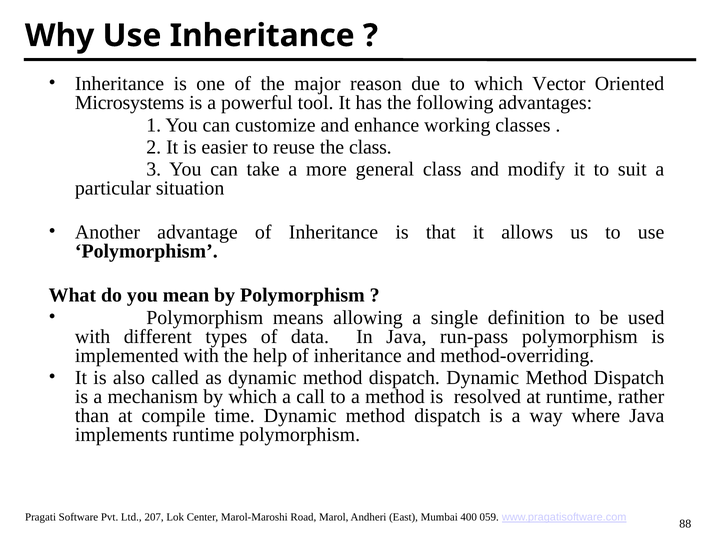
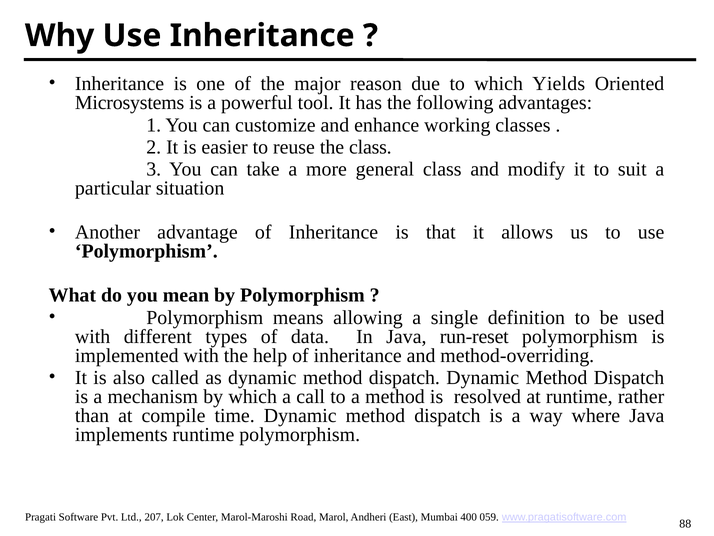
Vector: Vector -> Yields
run-pass: run-pass -> run-reset
